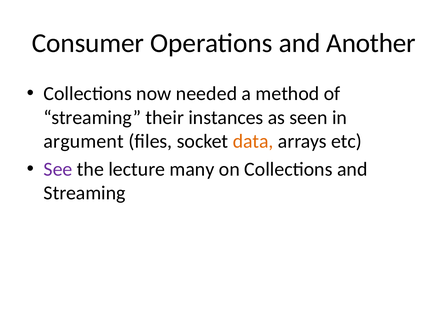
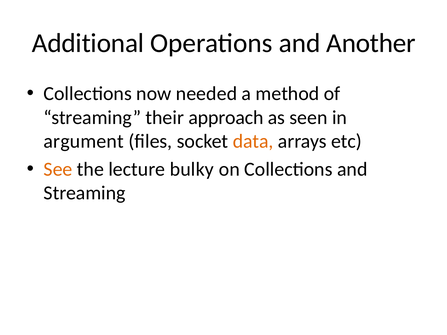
Consumer: Consumer -> Additional
instances: instances -> approach
See colour: purple -> orange
many: many -> bulky
